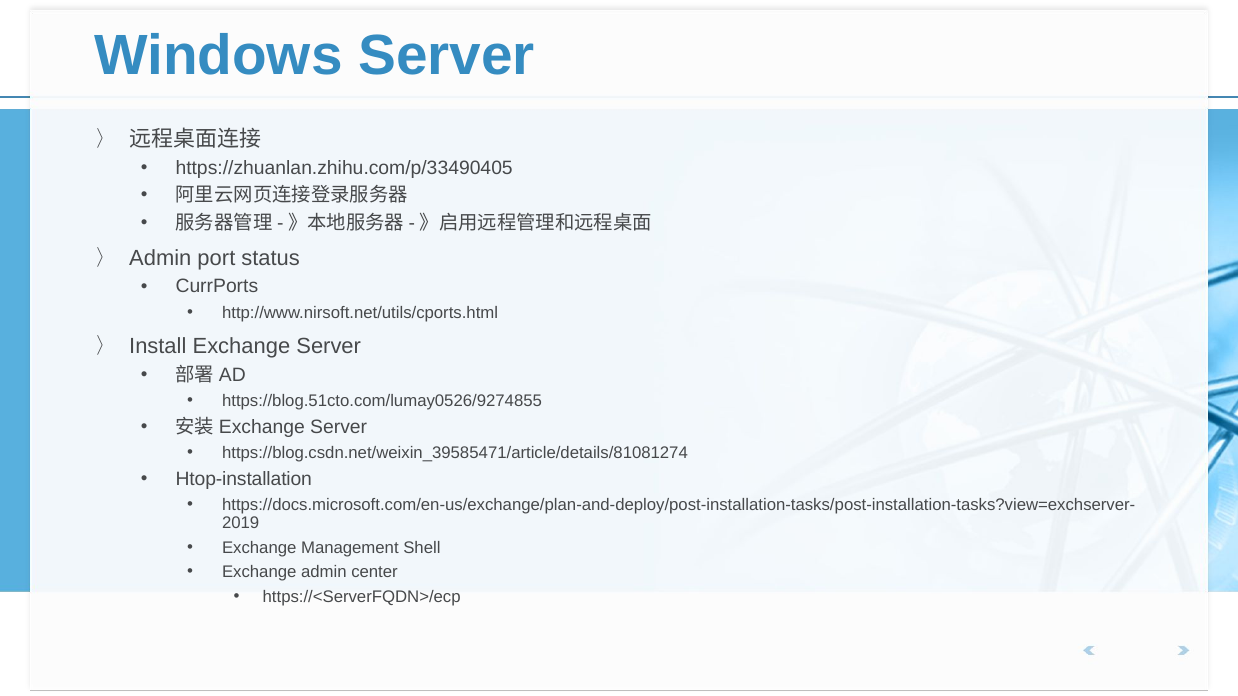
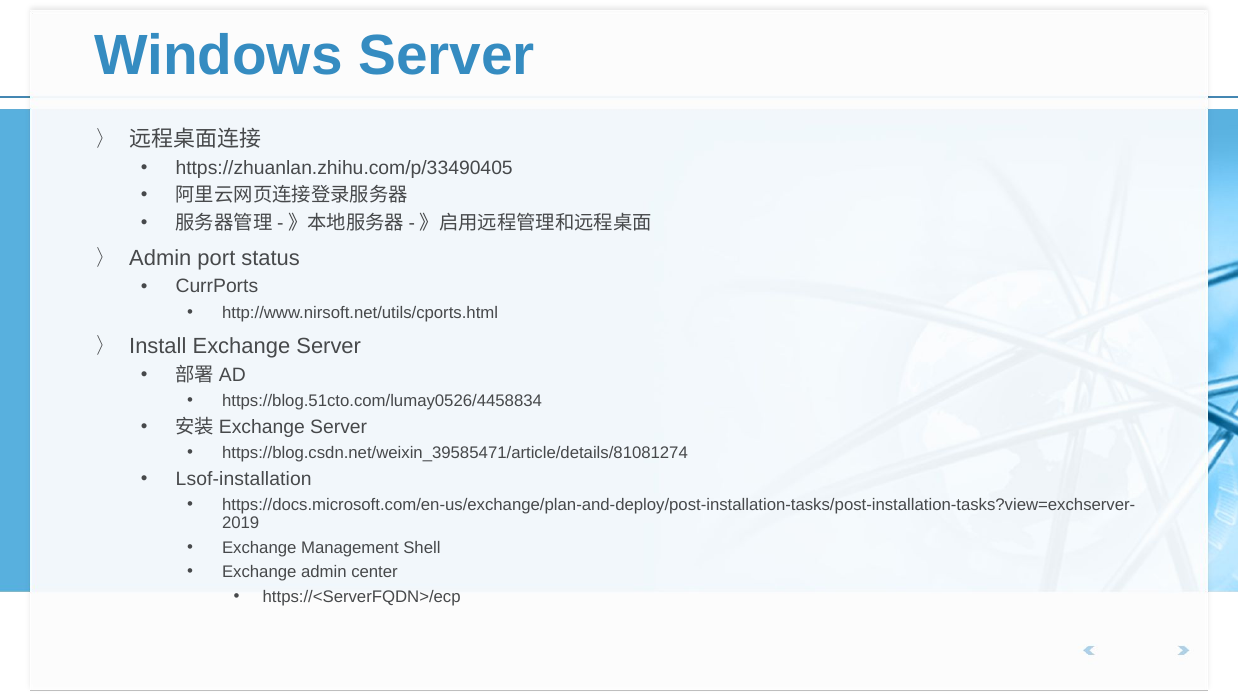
https://blog.51cto.com/lumay0526/9274855: https://blog.51cto.com/lumay0526/9274855 -> https://blog.51cto.com/lumay0526/4458834
Htop-installation: Htop-installation -> Lsof-installation
